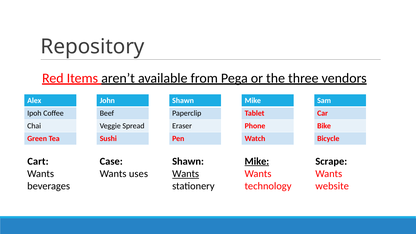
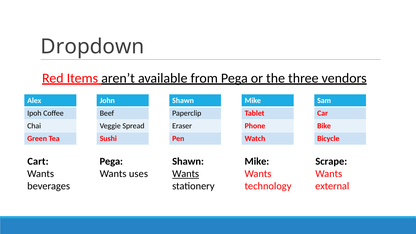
Repository: Repository -> Dropdown
Case at (111, 161): Case -> Pega
Mike at (257, 161) underline: present -> none
website: website -> external
